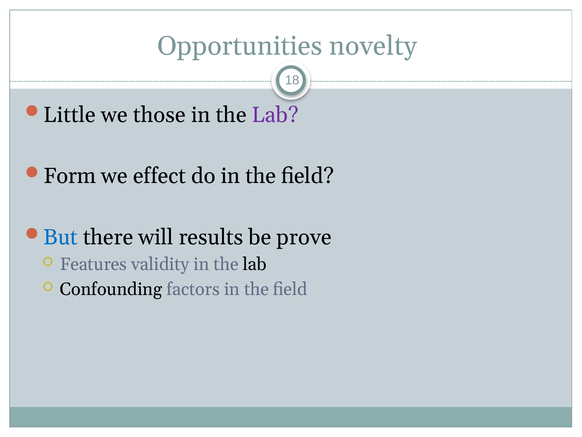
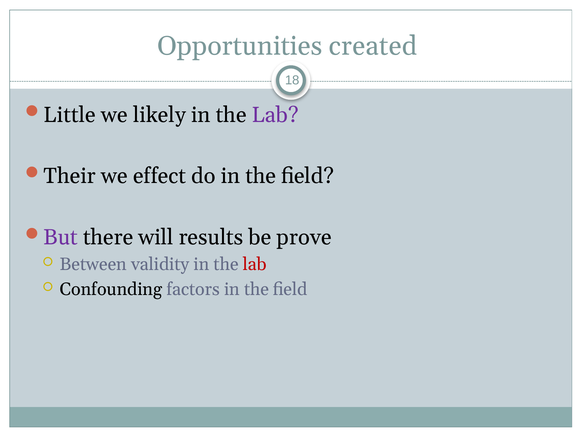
novelty: novelty -> created
those: those -> likely
Form: Form -> Their
But colour: blue -> purple
Features: Features -> Between
lab at (255, 264) colour: black -> red
